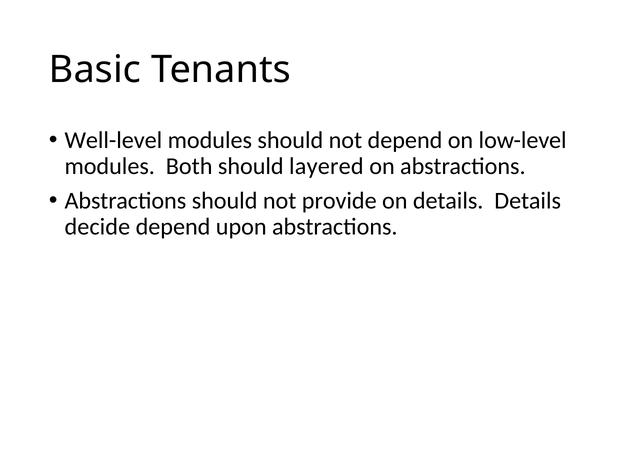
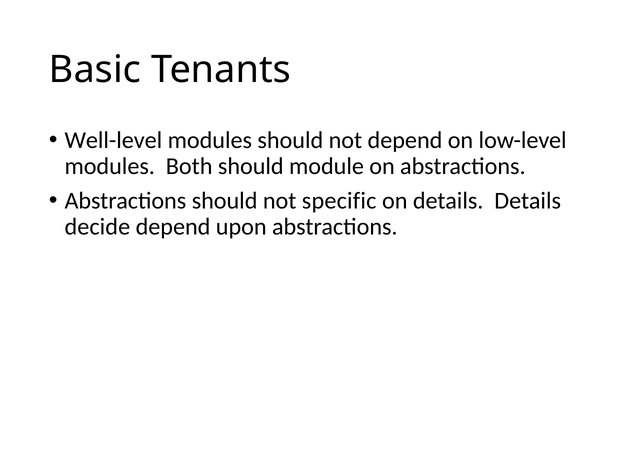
layered: layered -> module
provide: provide -> specific
